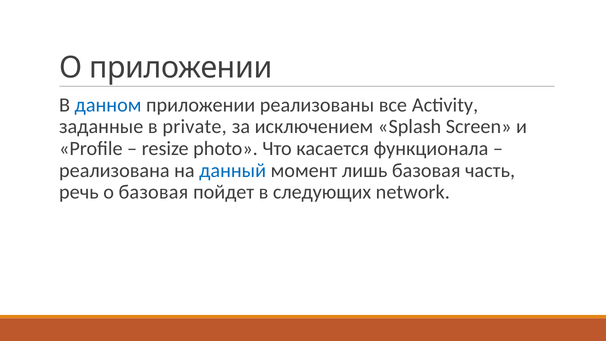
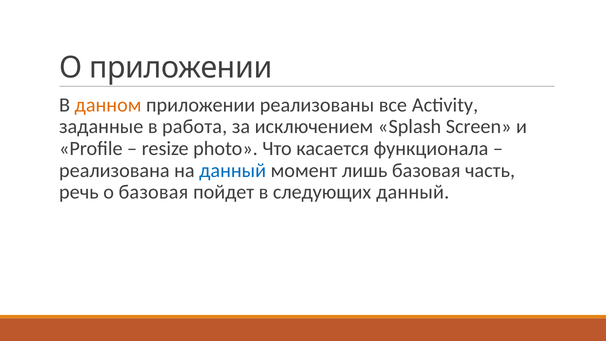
данном colour: blue -> orange
private: private -> работа
следующих network: network -> данный
